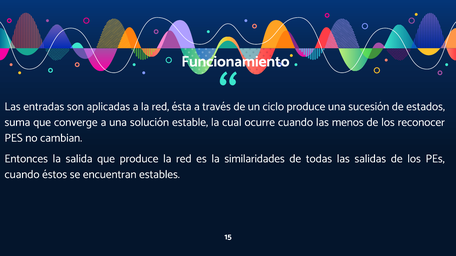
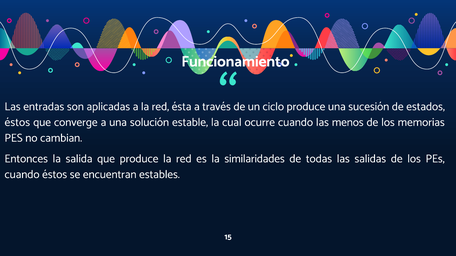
suma at (17, 122): suma -> éstos
reconocer: reconocer -> memorias
